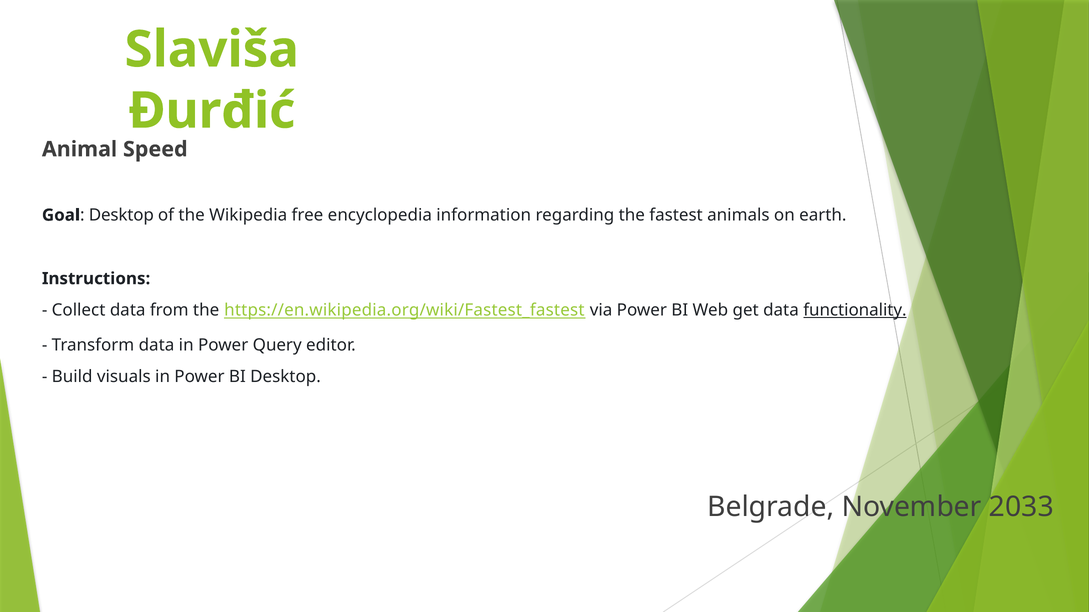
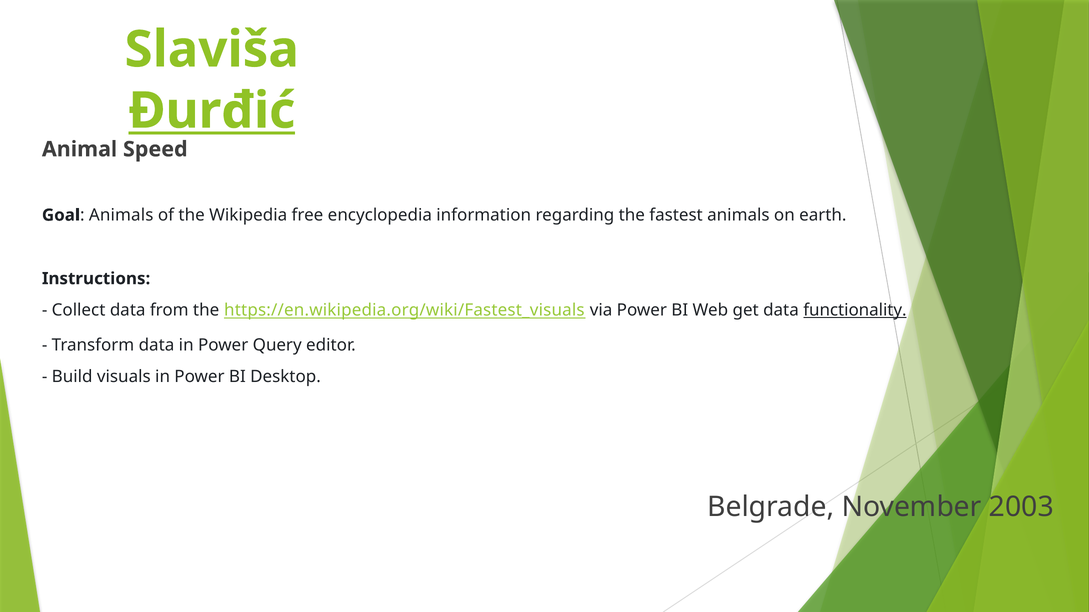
Đurđić underline: none -> present
Goal Desktop: Desktop -> Animals
https://en.wikipedia.org/wiki/Fastest_fastest: https://en.wikipedia.org/wiki/Fastest_fastest -> https://en.wikipedia.org/wiki/Fastest_visuals
2033: 2033 -> 2003
